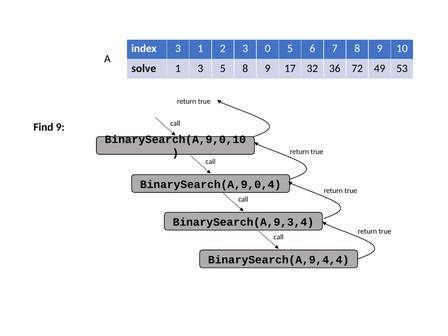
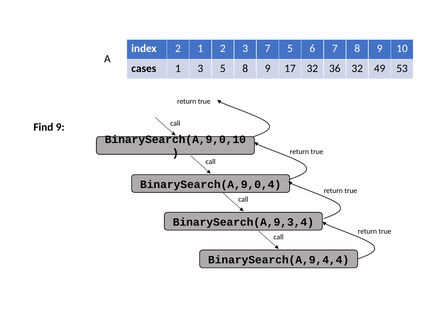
index 3: 3 -> 2
3 0: 0 -> 7
solve: solve -> cases
36 72: 72 -> 32
